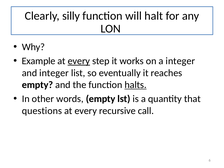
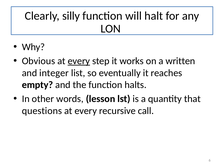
Example: Example -> Obvious
a integer: integer -> written
halts underline: present -> none
words empty: empty -> lesson
